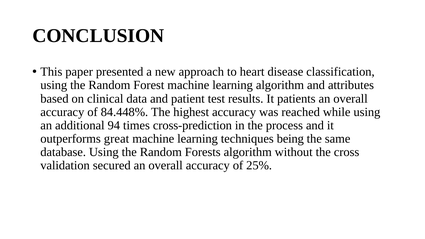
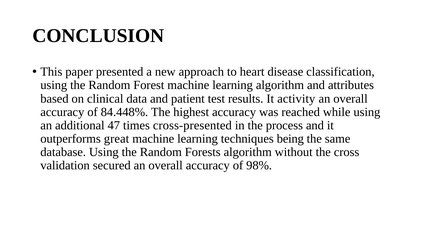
patients: patients -> activity
94: 94 -> 47
cross-prediction: cross-prediction -> cross-presented
25%: 25% -> 98%
